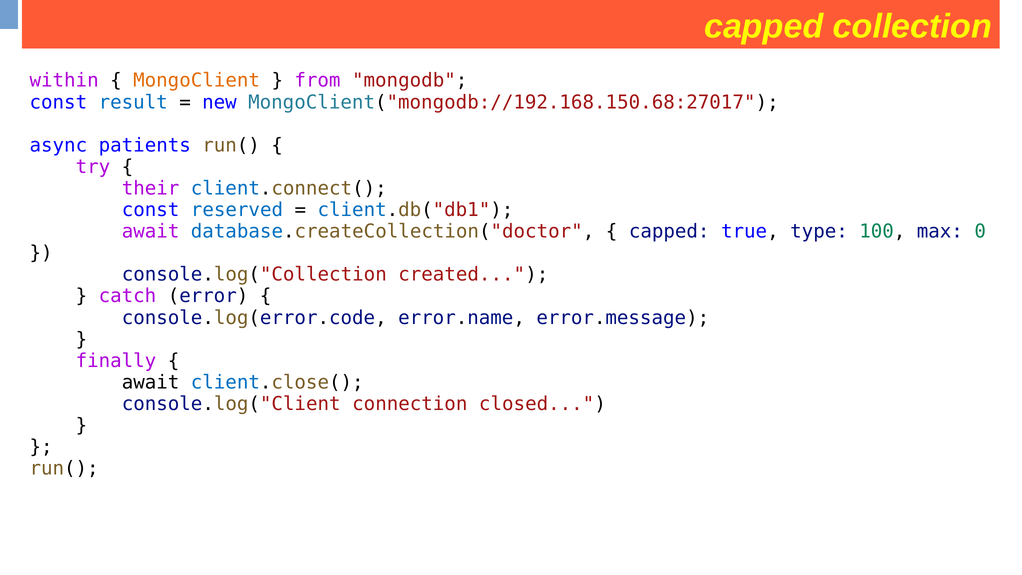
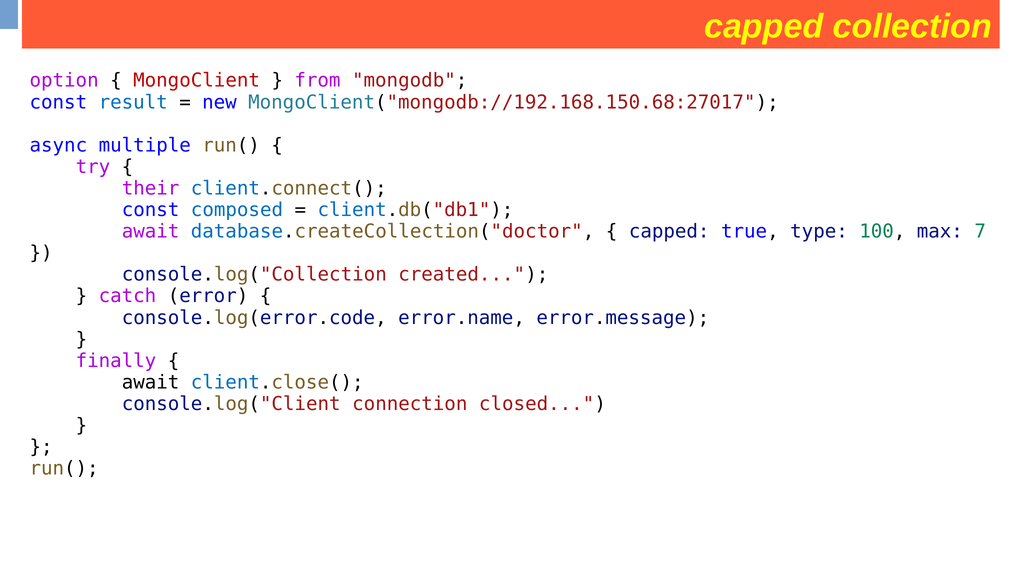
within: within -> option
MongoClient colour: orange -> red
patients: patients -> multiple
reserved: reserved -> composed
0: 0 -> 7
